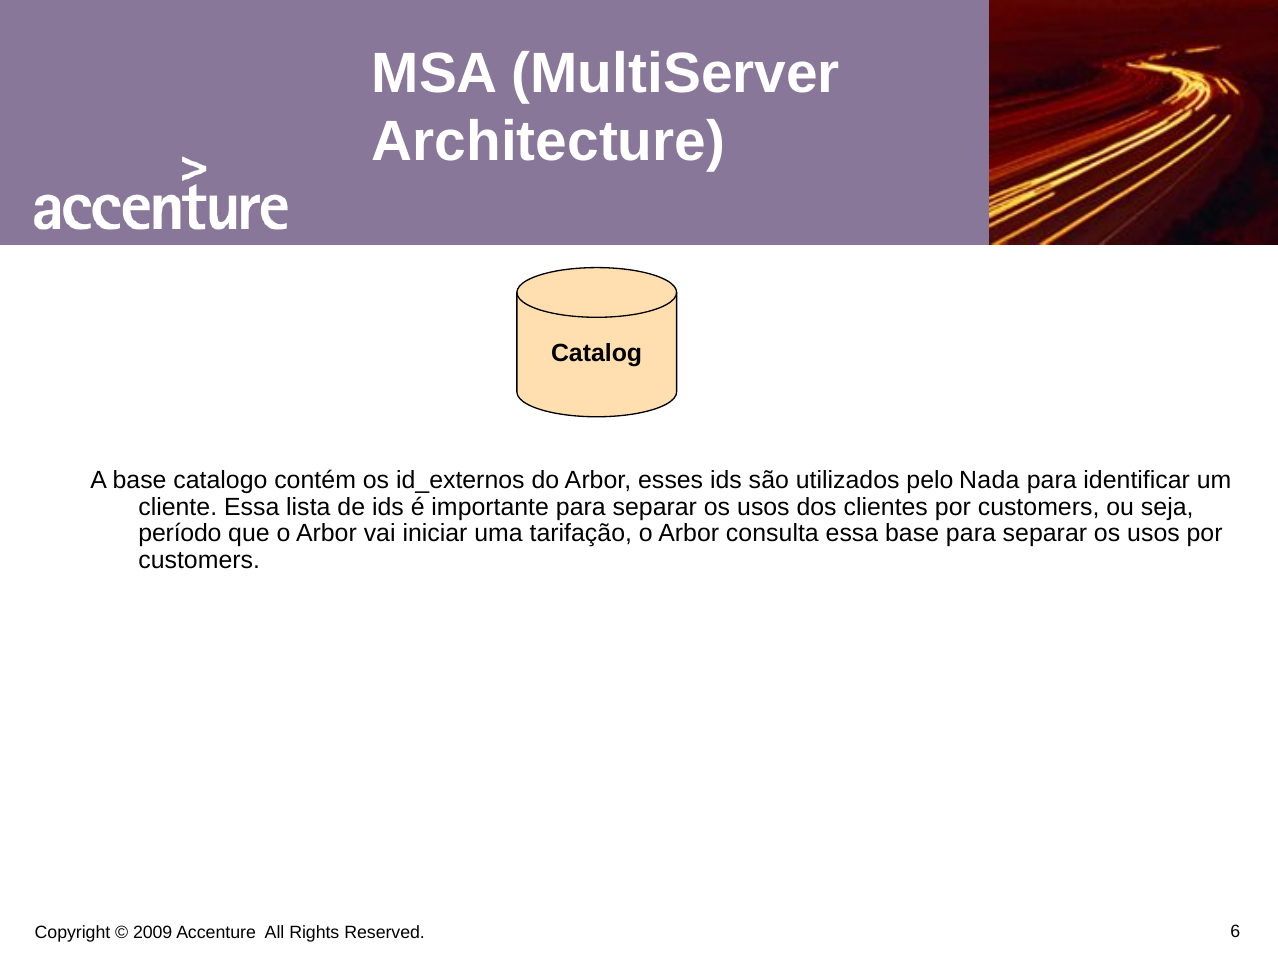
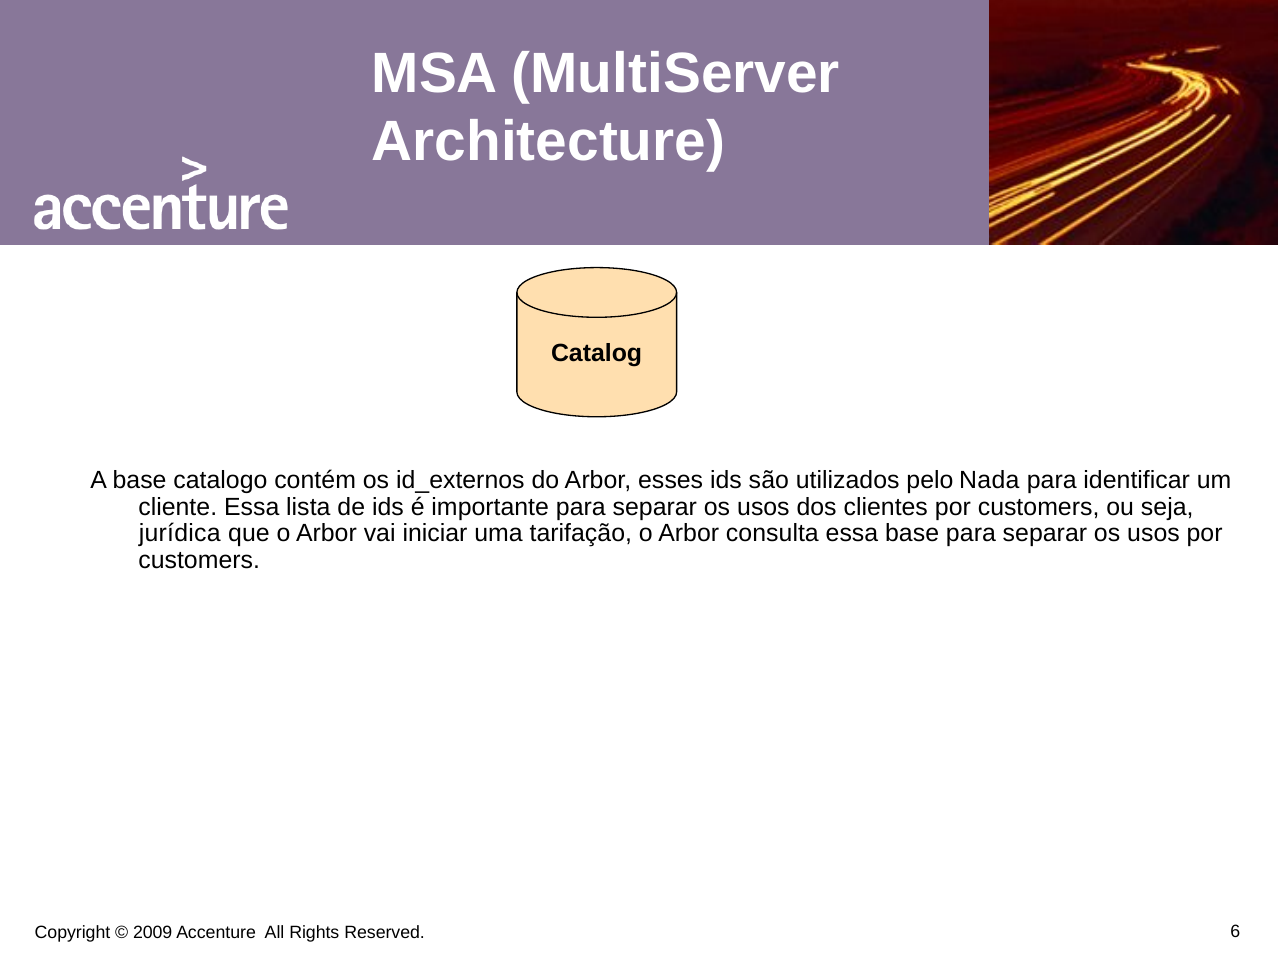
período: período -> jurídica
